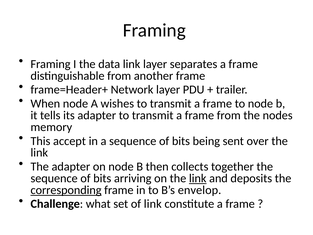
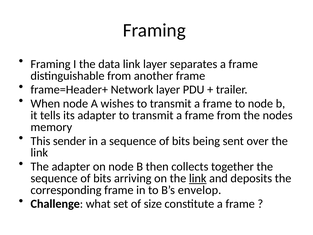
accept: accept -> sender
corresponding underline: present -> none
of link: link -> size
